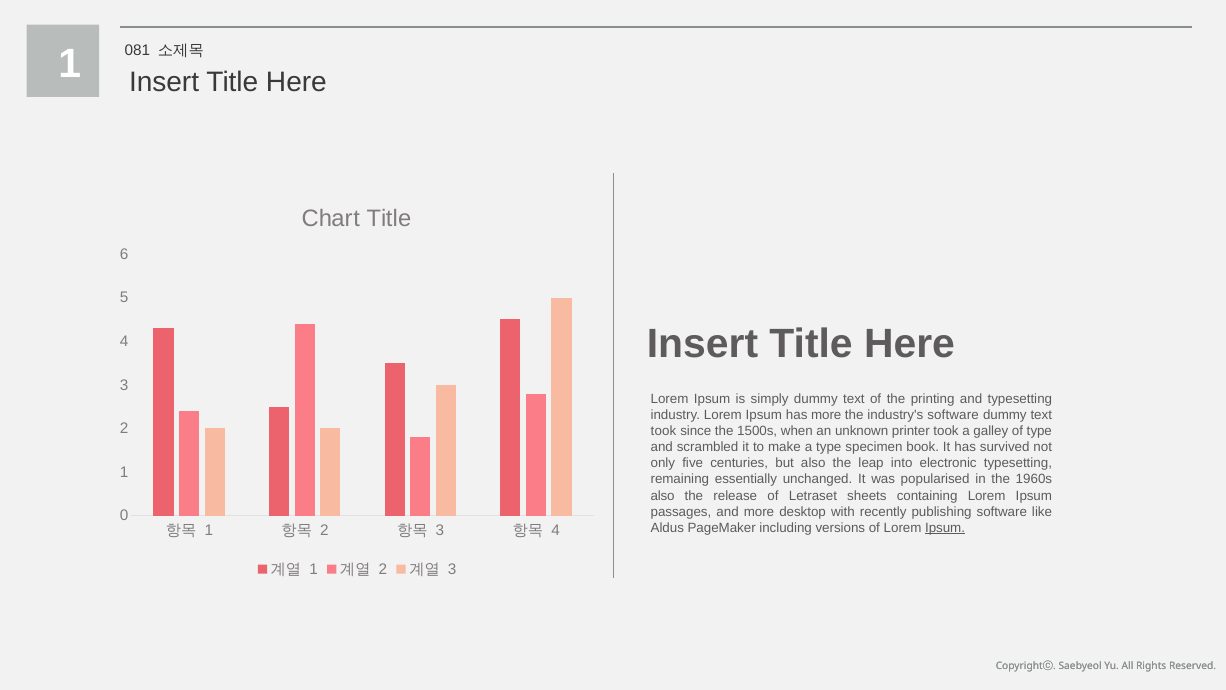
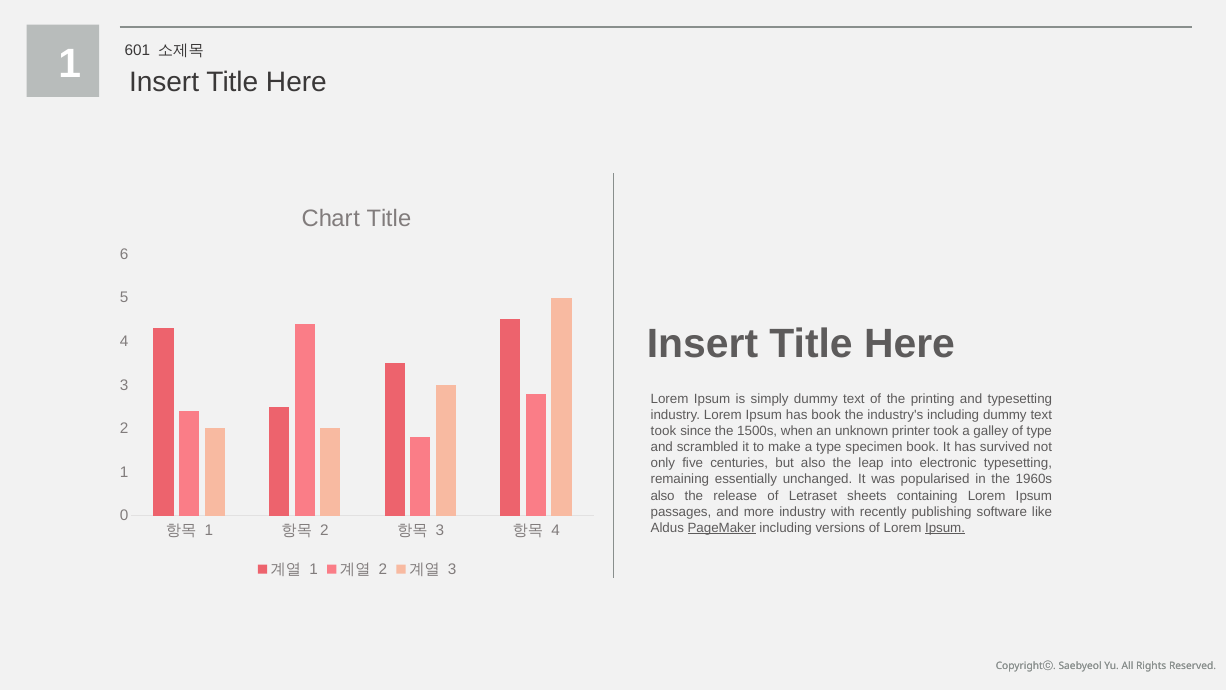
081: 081 -> 601
has more: more -> book
industry's software: software -> including
more desktop: desktop -> industry
PageMaker underline: none -> present
